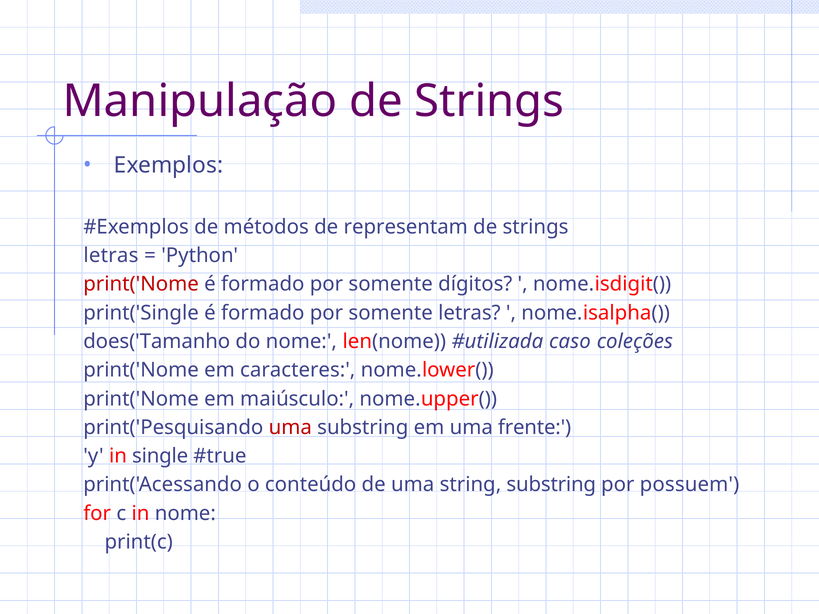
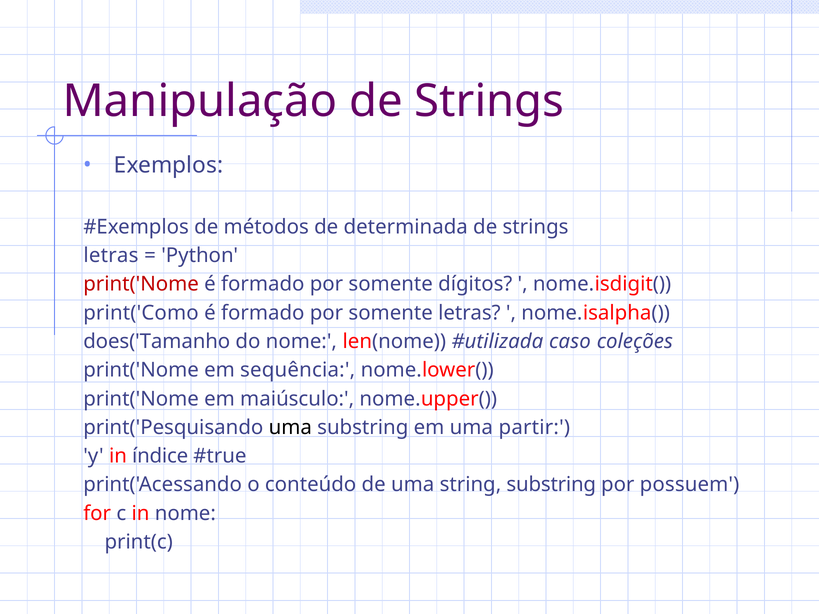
representam: representam -> determinada
print('Single: print('Single -> print('Como
caracteres: caracteres -> sequência
uma at (290, 428) colour: red -> black
frente: frente -> partir
single: single -> índice
